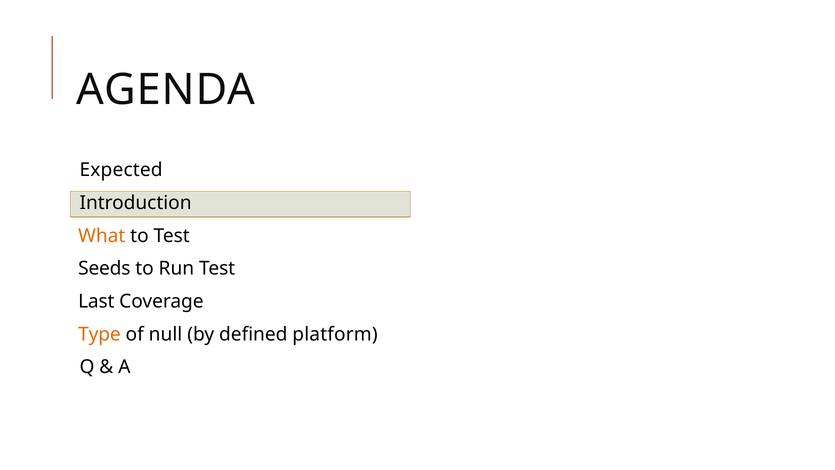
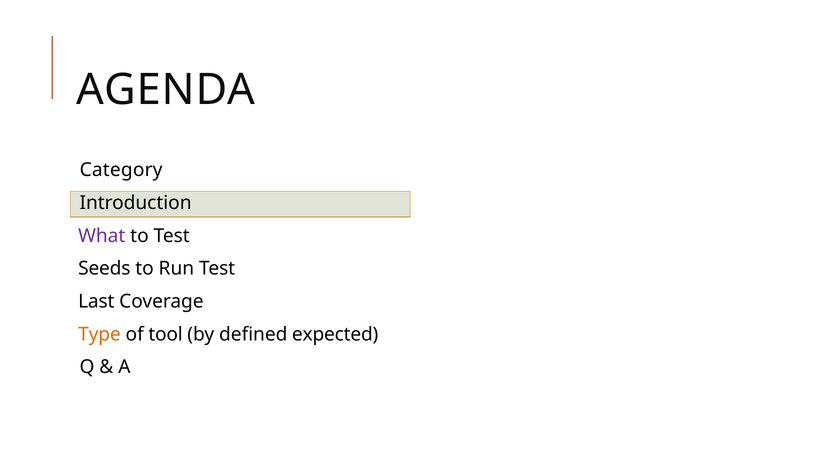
Expected: Expected -> Category
What colour: orange -> purple
null: null -> tool
platform: platform -> expected
